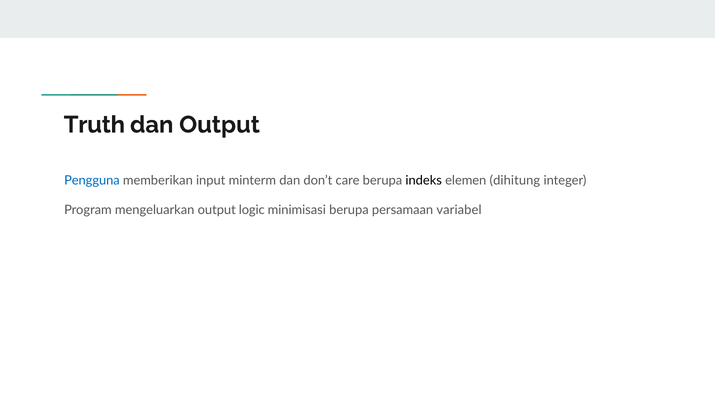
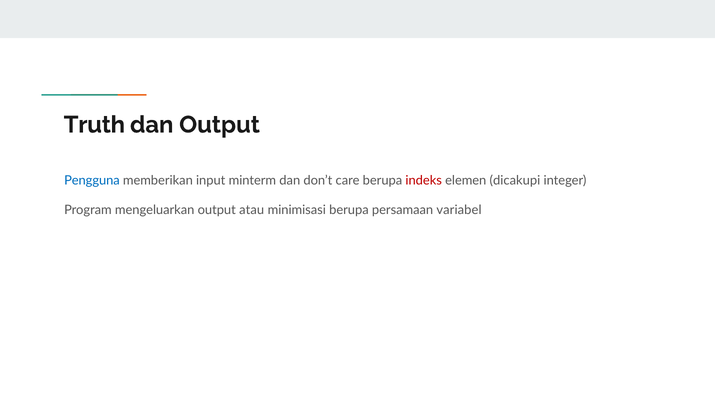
indeks colour: black -> red
dihitung: dihitung -> dicakupi
logic: logic -> atau
